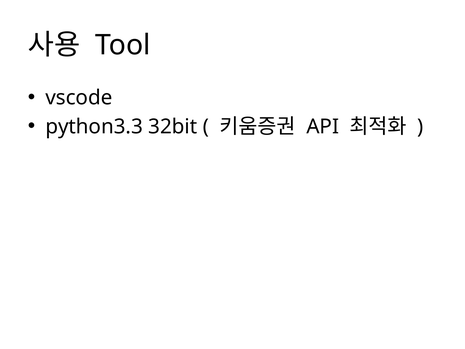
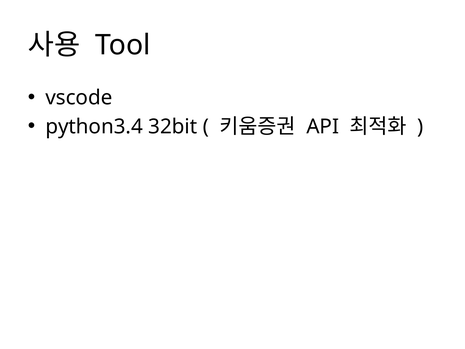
python3.3: python3.3 -> python3.4
